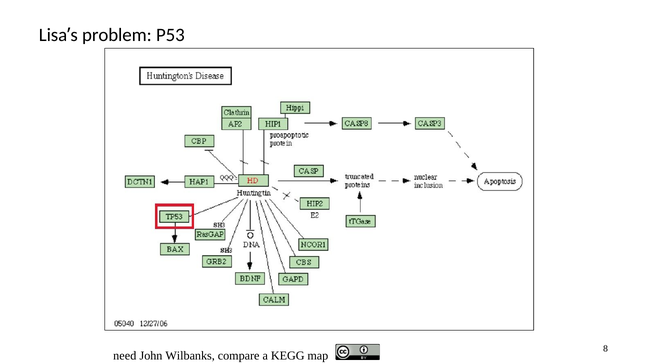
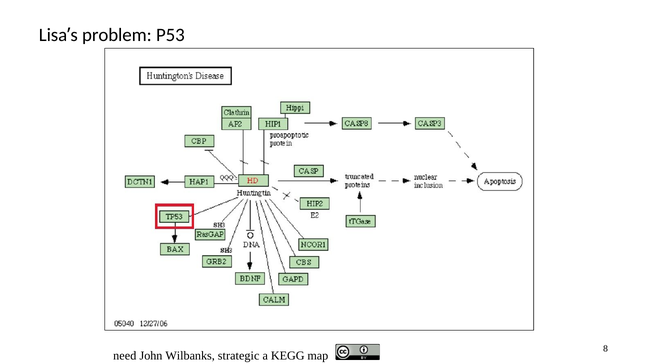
compare: compare -> strategic
